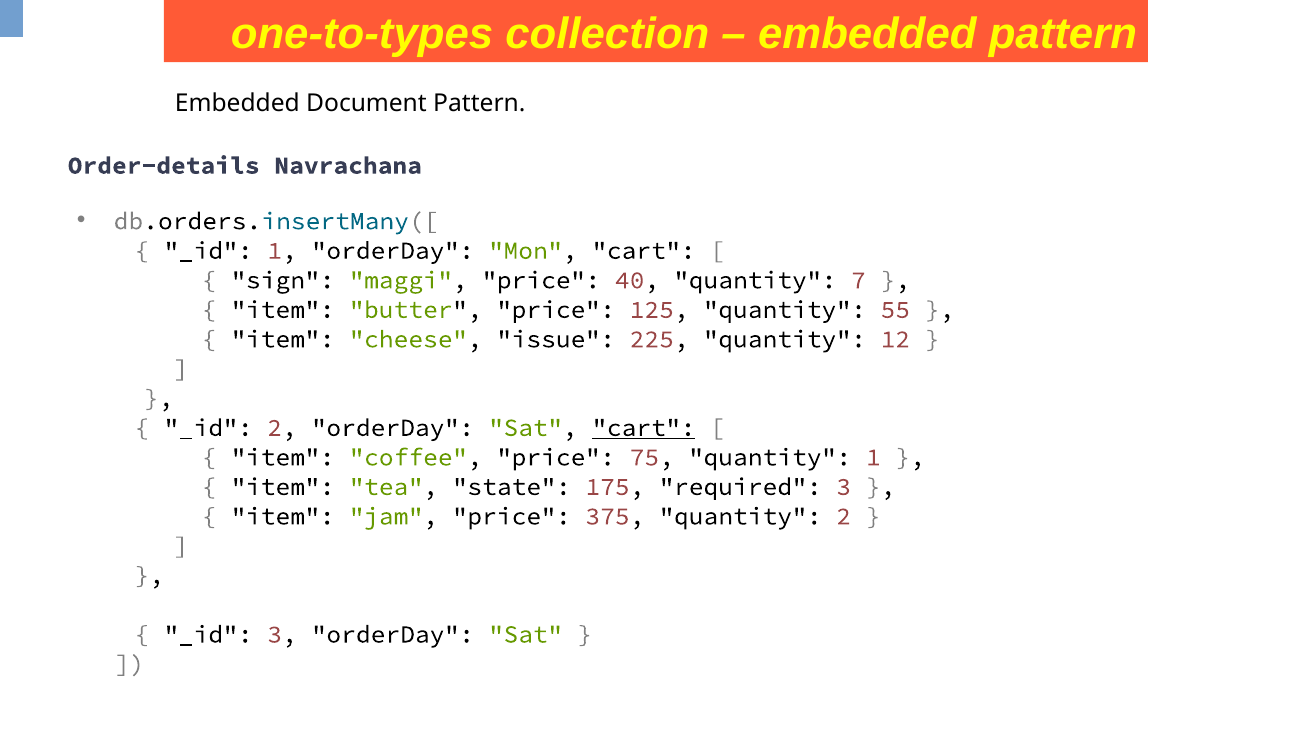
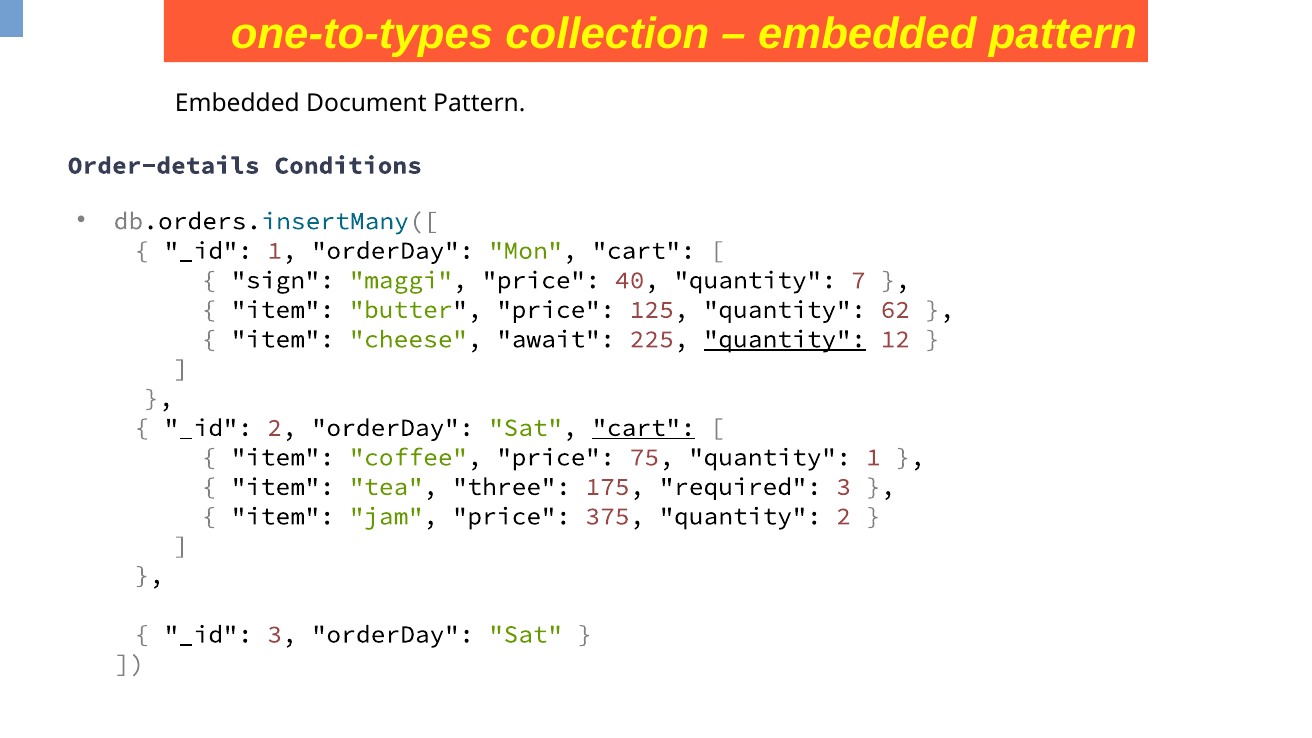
Navrachana: Navrachana -> Conditions
55: 55 -> 62
issue: issue -> await
quantity at (785, 339) underline: none -> present
state: state -> three
